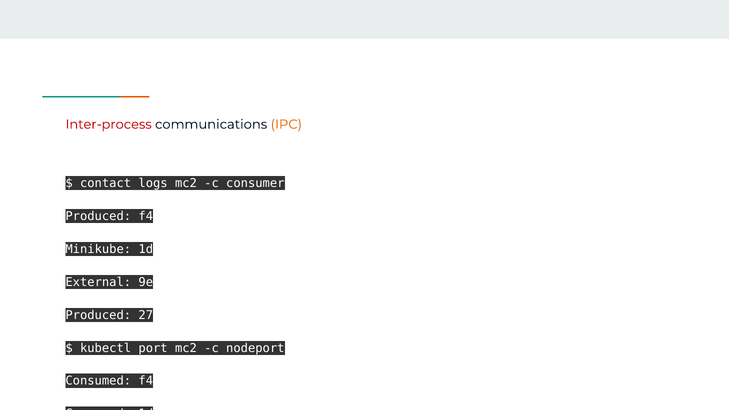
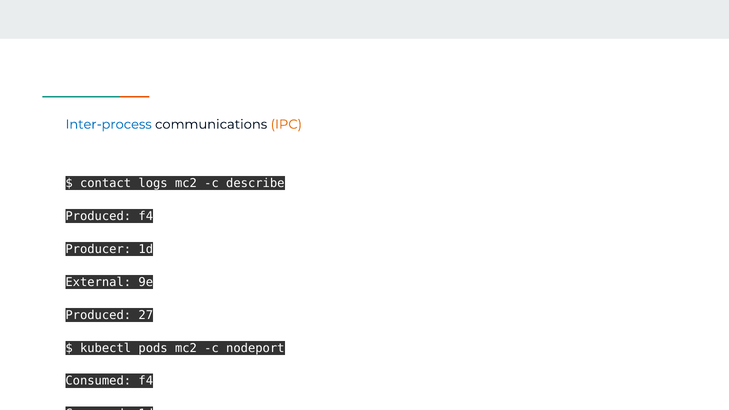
Inter-process colour: red -> blue
consumer: consumer -> describe
Minikube: Minikube -> Producer
port: port -> pods
